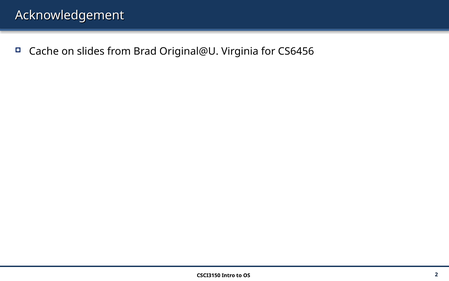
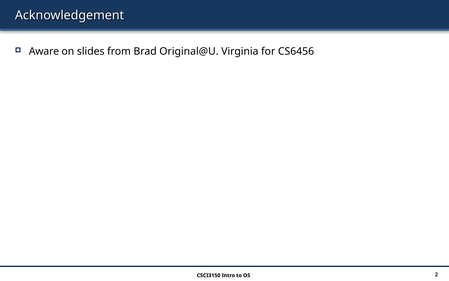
Cache: Cache -> Aware
